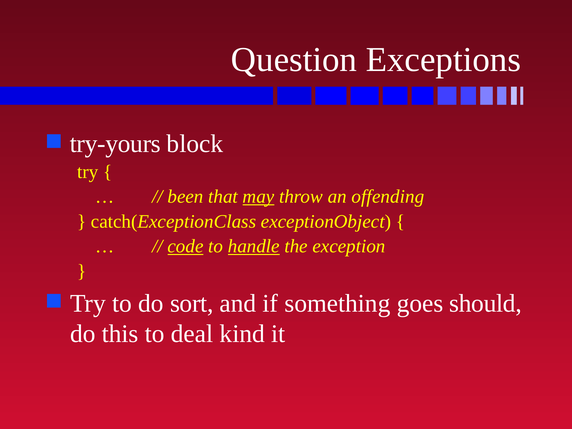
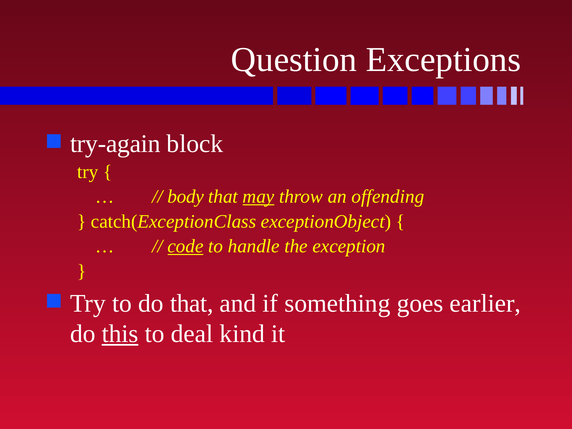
try-yours: try-yours -> try-again
been: been -> body
handle underline: present -> none
do sort: sort -> that
should: should -> earlier
this underline: none -> present
